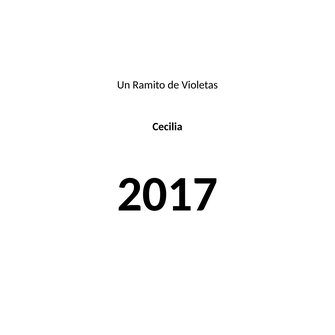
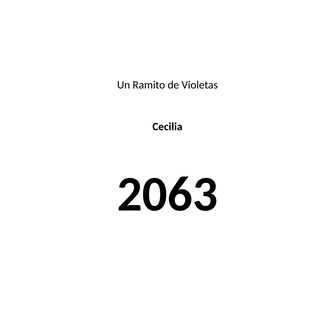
2017: 2017 -> 2063
